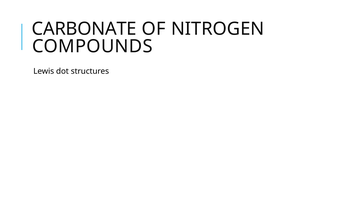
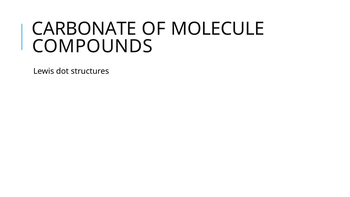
NITROGEN: NITROGEN -> MOLECULE
